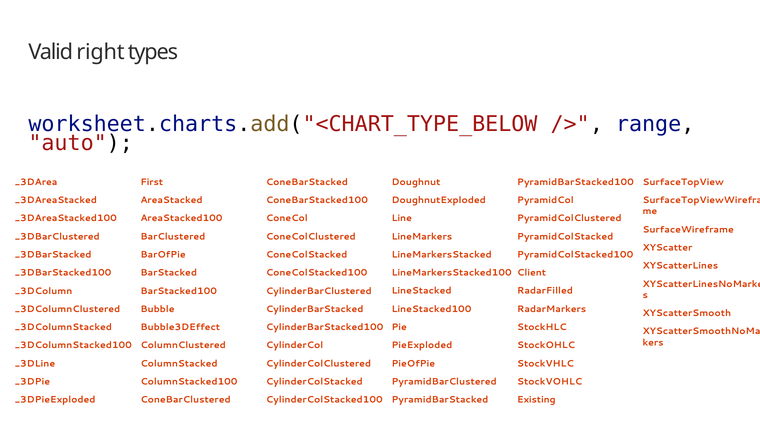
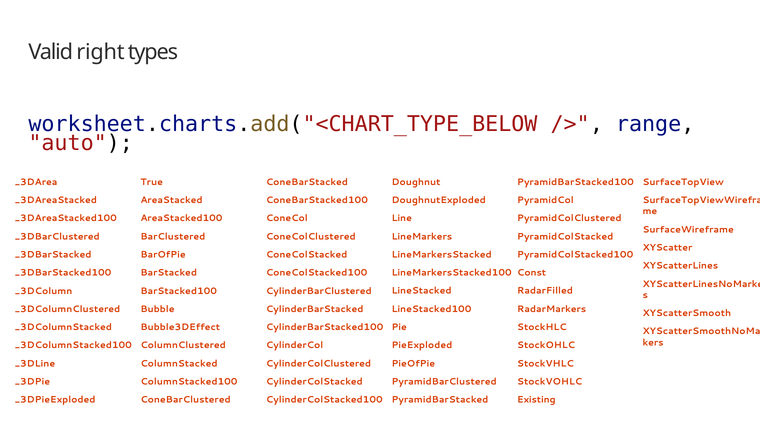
First: First -> True
Client: Client -> Const
